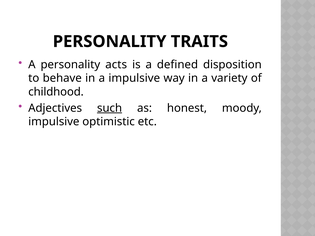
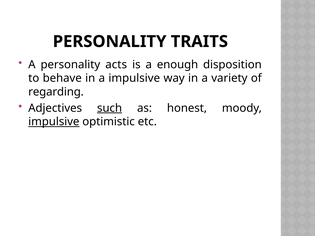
defined: defined -> enough
childhood: childhood -> regarding
impulsive at (54, 122) underline: none -> present
